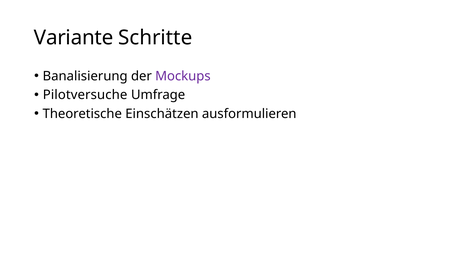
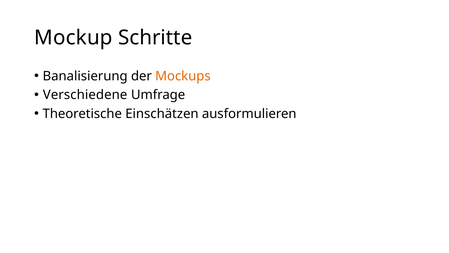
Variante: Variante -> Mockup
Mockups colour: purple -> orange
Pilotversuche: Pilotversuche -> Verschiedene
